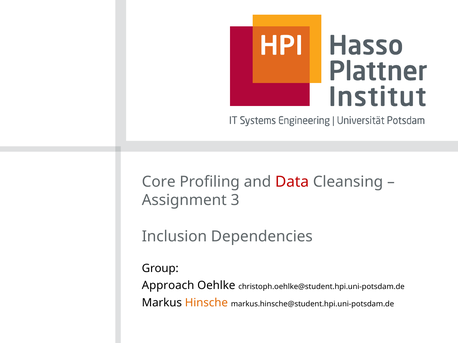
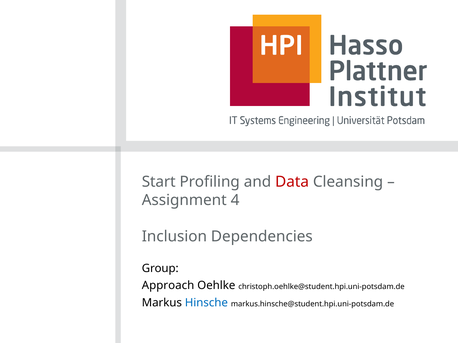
Core: Core -> Start
3: 3 -> 4
Hinsche colour: orange -> blue
